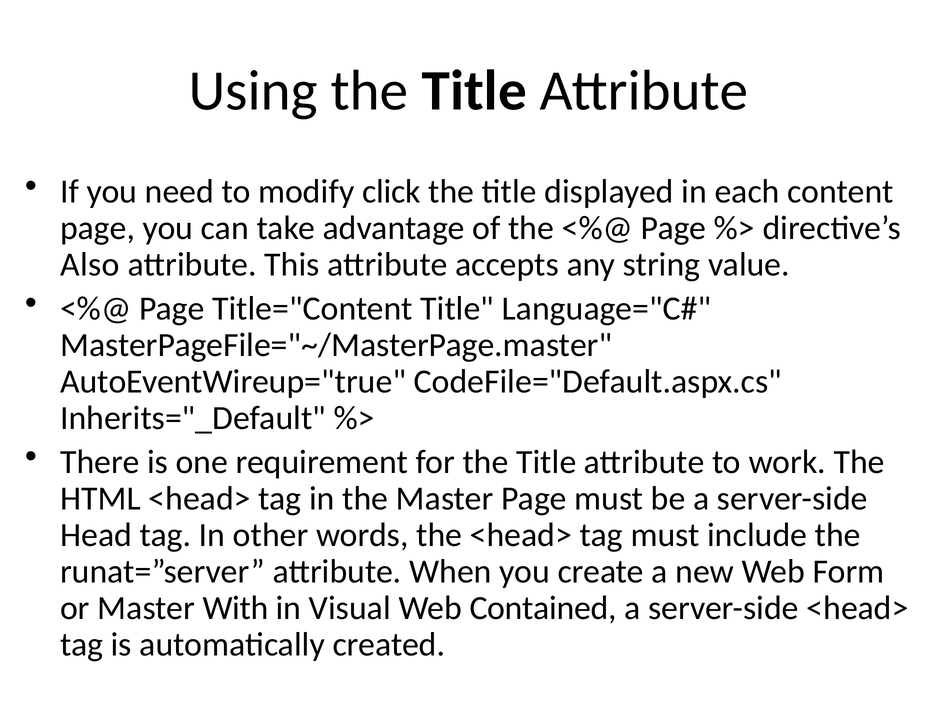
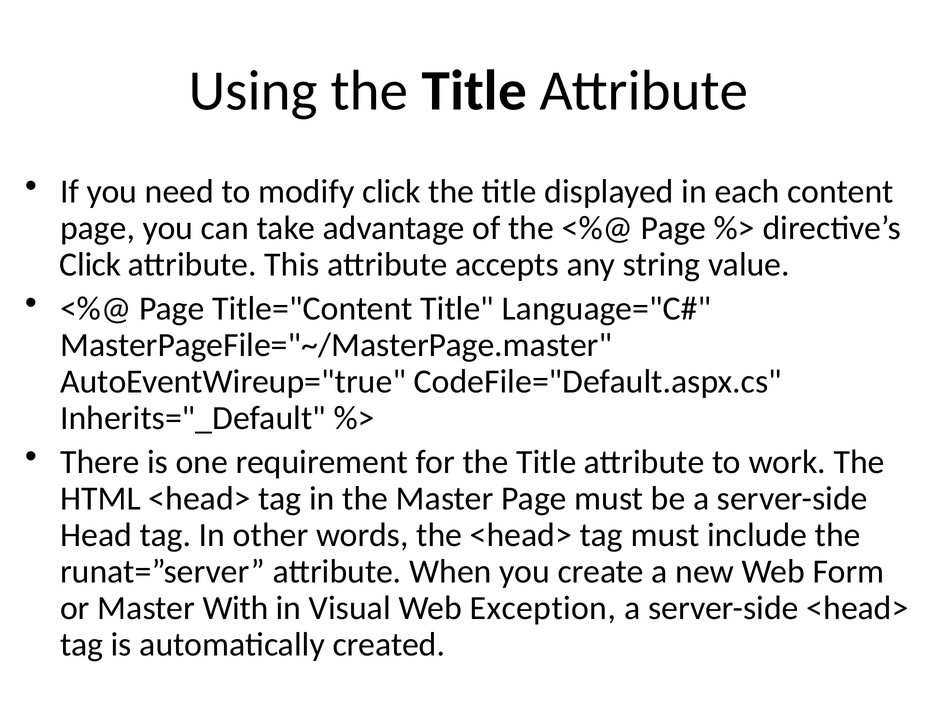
Also at (90, 264): Also -> Click
Contained: Contained -> Exception
